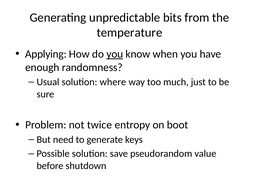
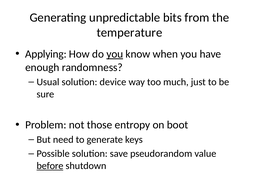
where: where -> device
twice: twice -> those
before underline: none -> present
